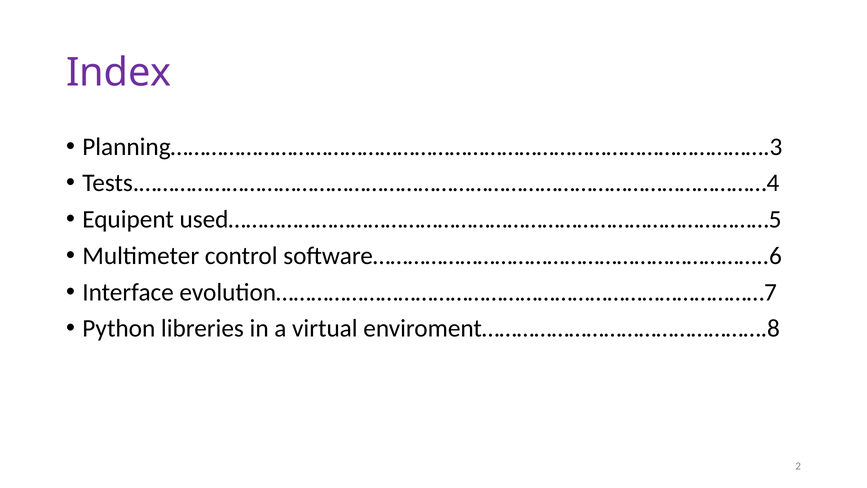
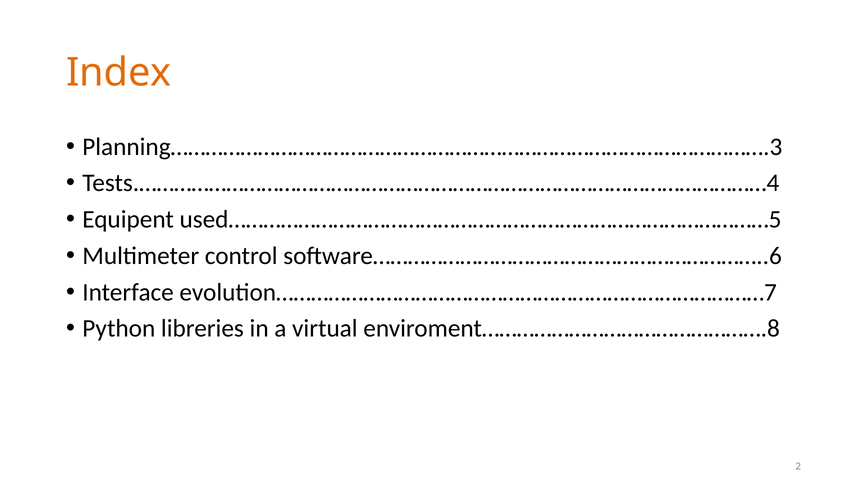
Index colour: purple -> orange
